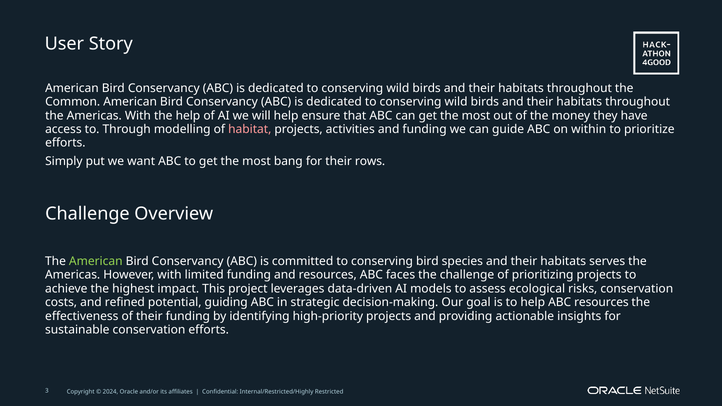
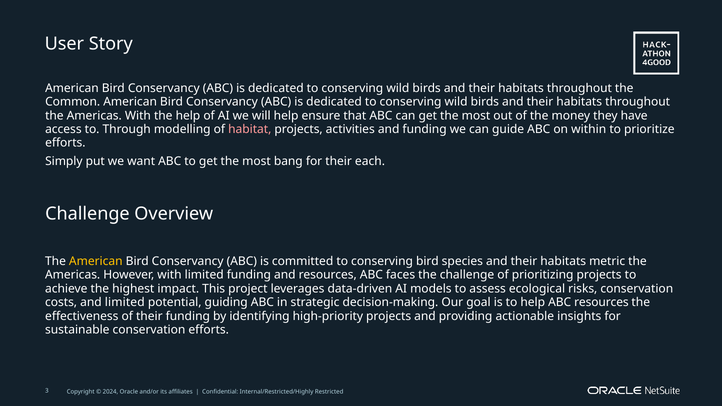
rows: rows -> each
American at (96, 261) colour: light green -> yellow
serves: serves -> metric
and refined: refined -> limited
